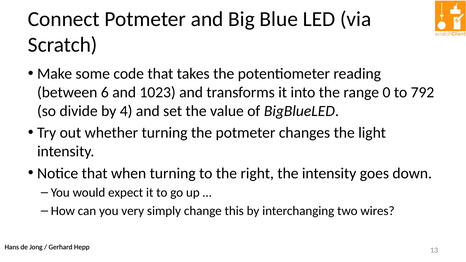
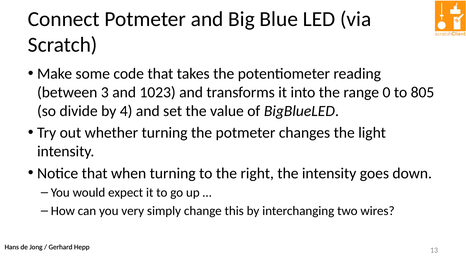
6: 6 -> 3
792: 792 -> 805
